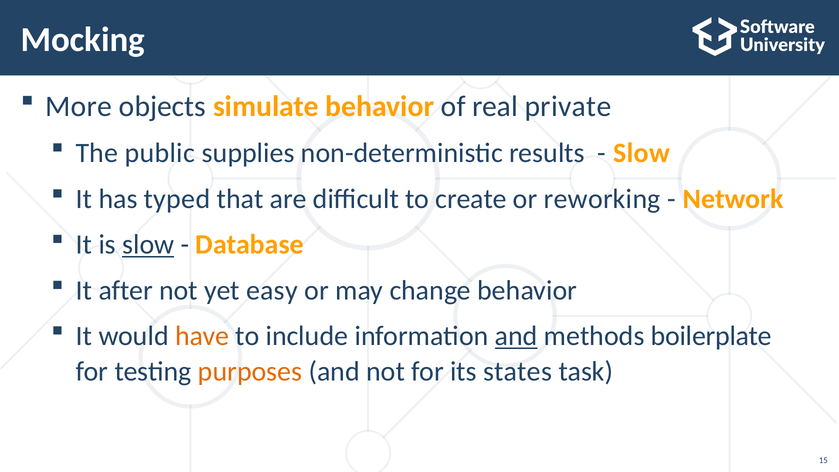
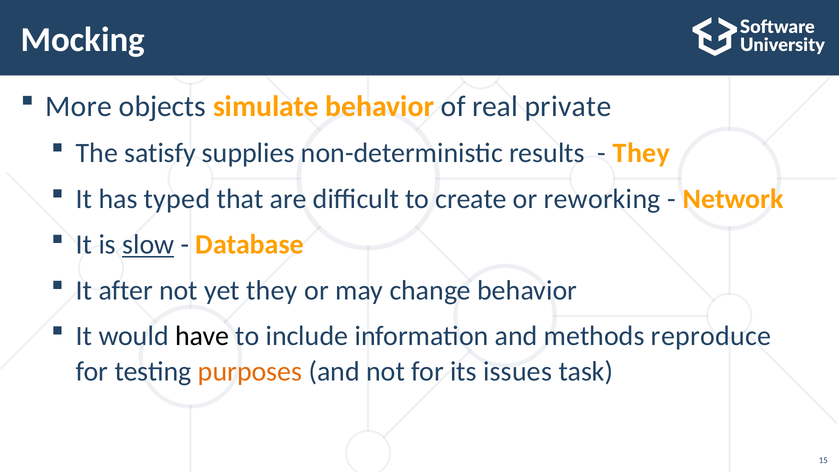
public: public -> satisfy
Slow at (641, 153): Slow -> They
yet easy: easy -> they
have colour: orange -> black
and at (516, 336) underline: present -> none
boilerplate: boilerplate -> reproduce
states: states -> issues
